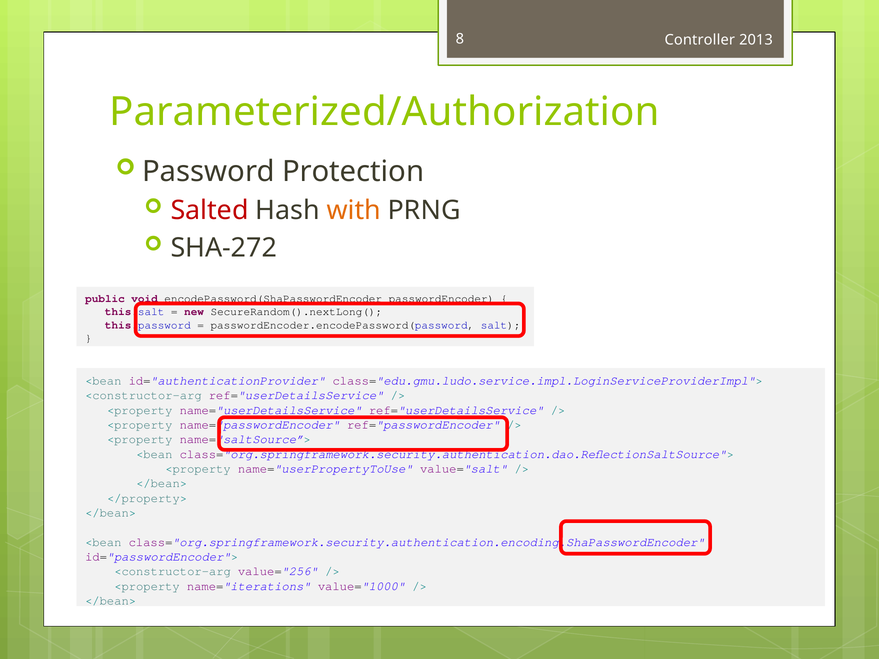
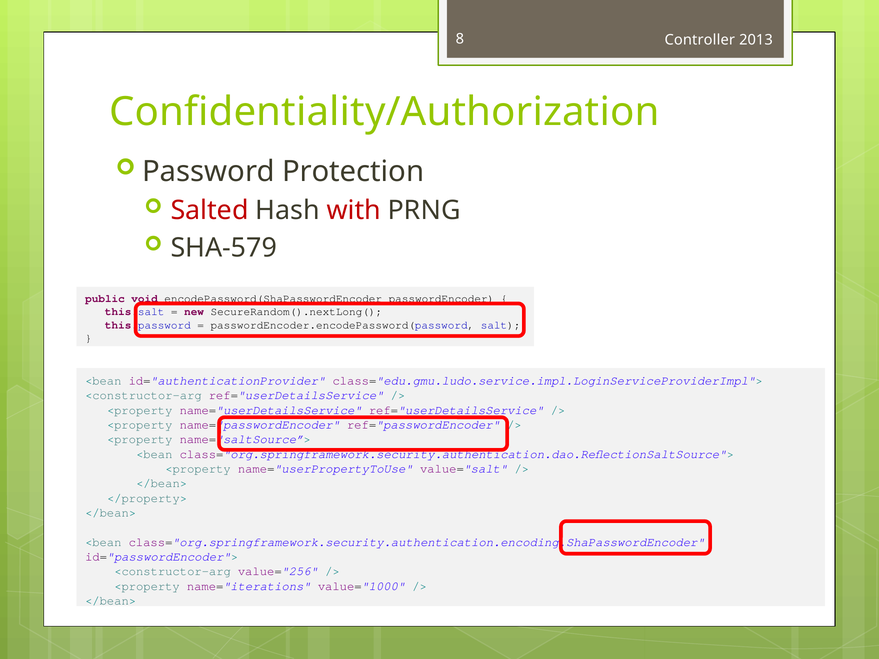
Parameterized/Authorization: Parameterized/Authorization -> Confidentiality/Authorization
with colour: orange -> red
SHA-272: SHA-272 -> SHA-579
